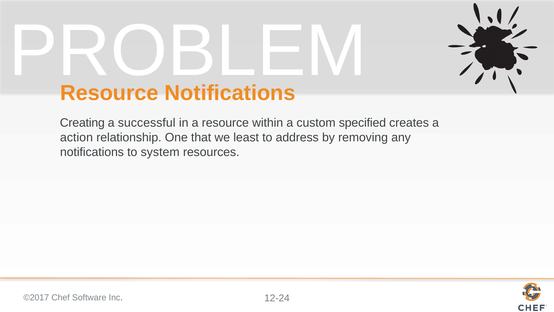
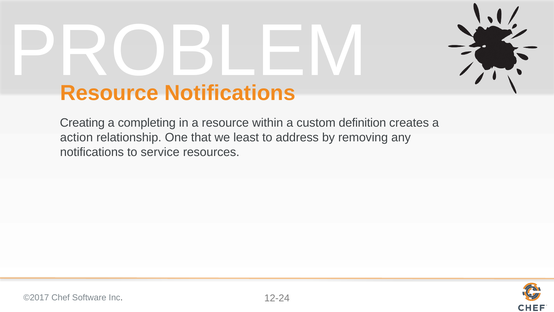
successful: successful -> completing
specified: specified -> definition
system: system -> service
